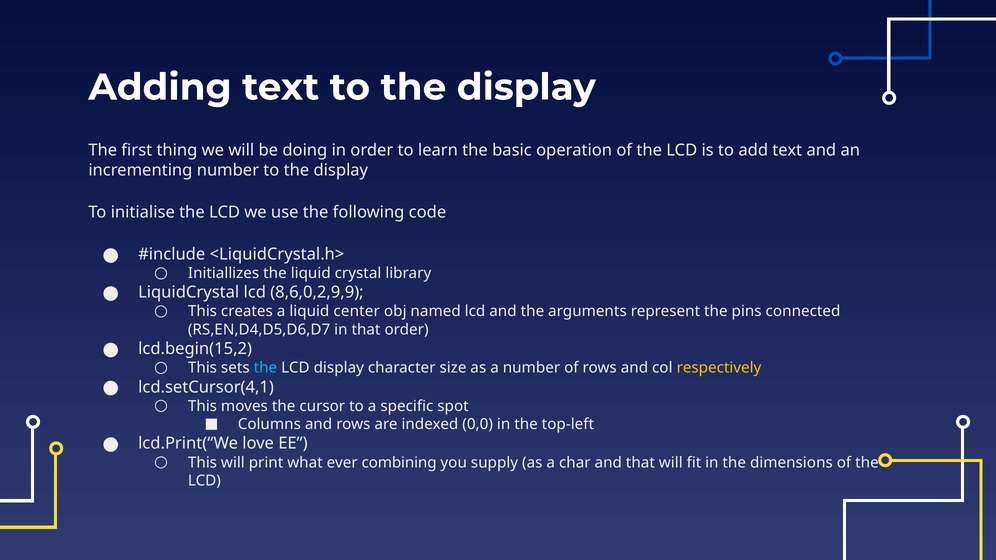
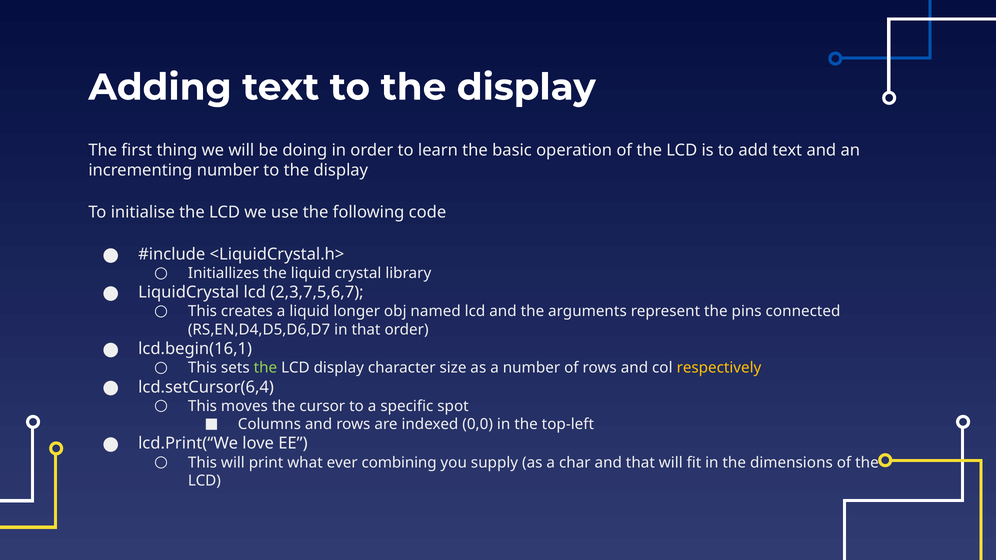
8,6,0,2,9,9: 8,6,0,2,9,9 -> 2,3,7,5,6,7
center: center -> longer
lcd.begin(15,2: lcd.begin(15,2 -> lcd.begin(16,1
the at (265, 368) colour: light blue -> light green
lcd.setCursor(4,1: lcd.setCursor(4,1 -> lcd.setCursor(6,4
